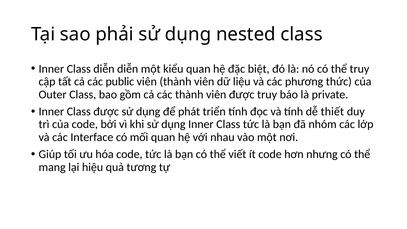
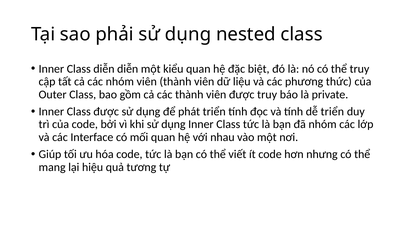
các public: public -> nhóm
dễ thiết: thiết -> triển
